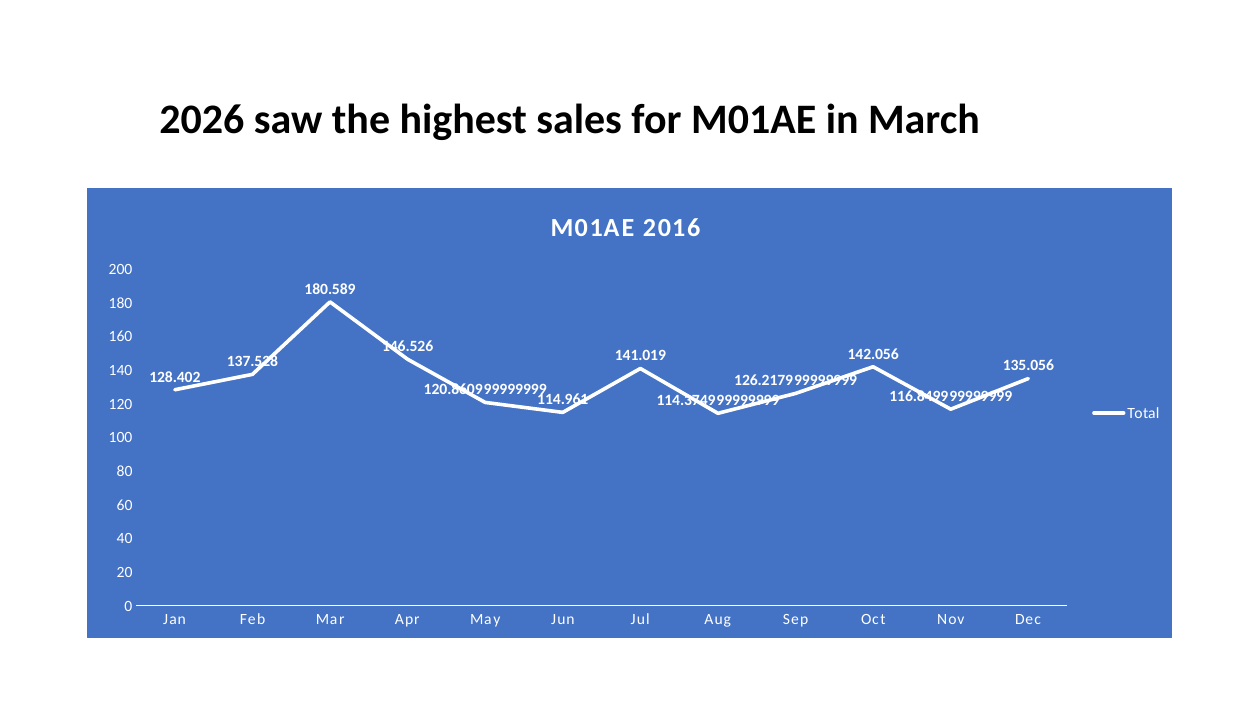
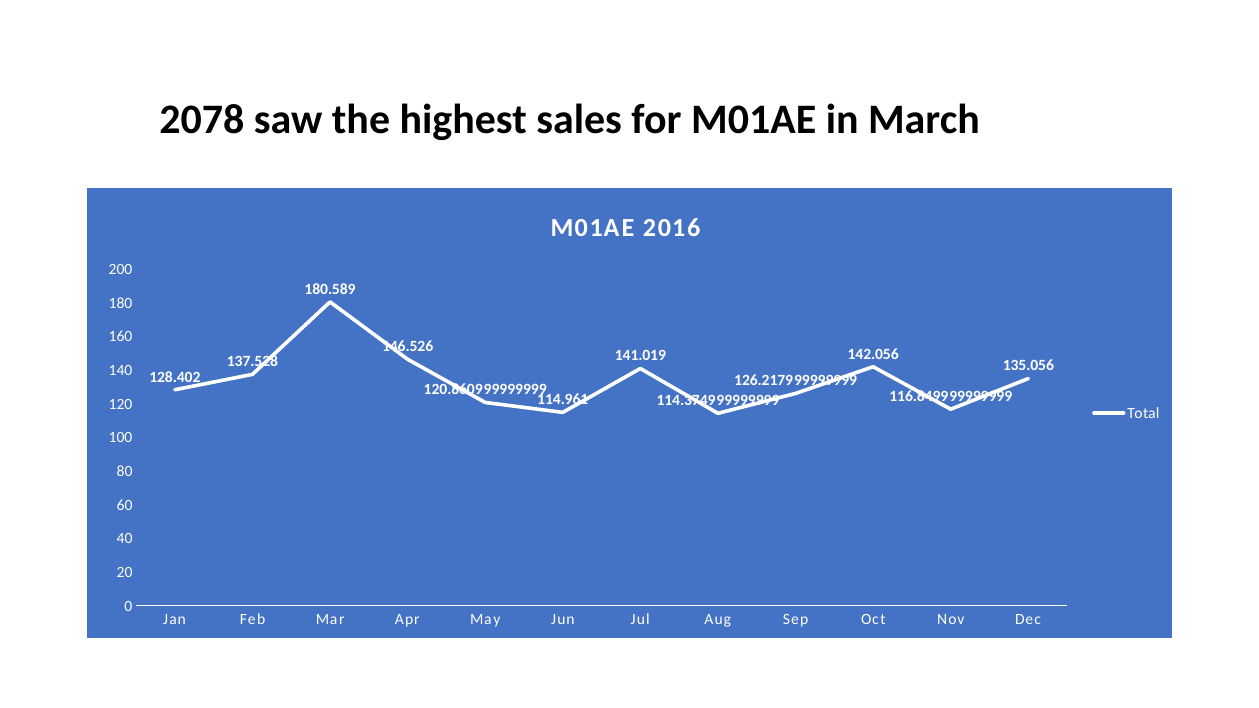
2026: 2026 -> 2078
